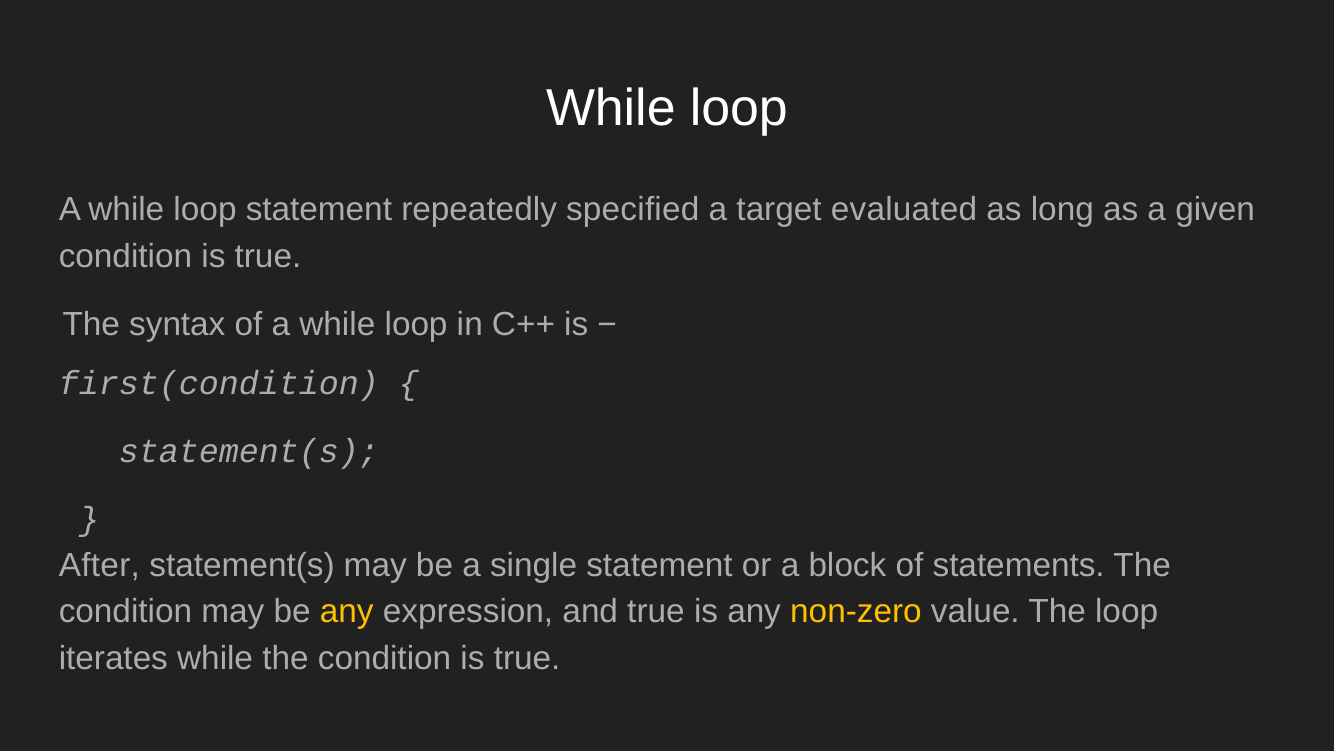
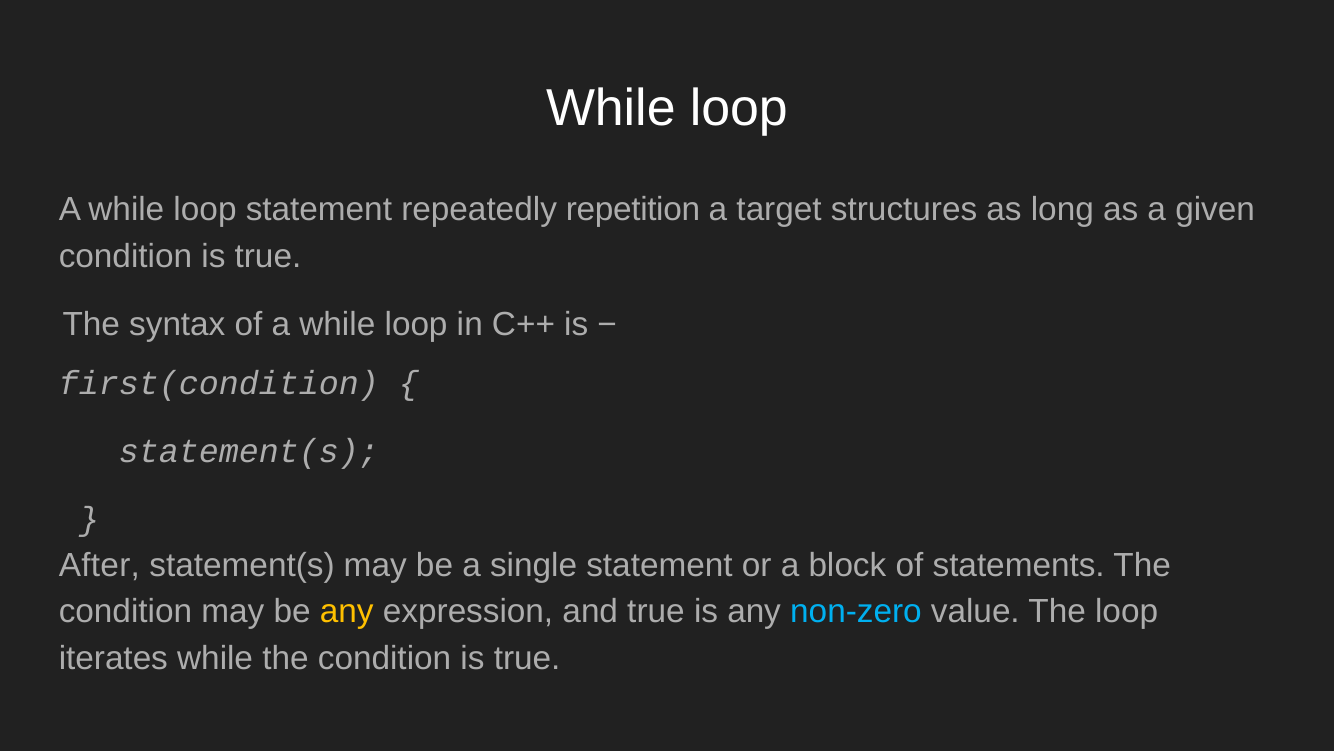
specified: specified -> repetition
evaluated: evaluated -> structures
non-zero colour: yellow -> light blue
